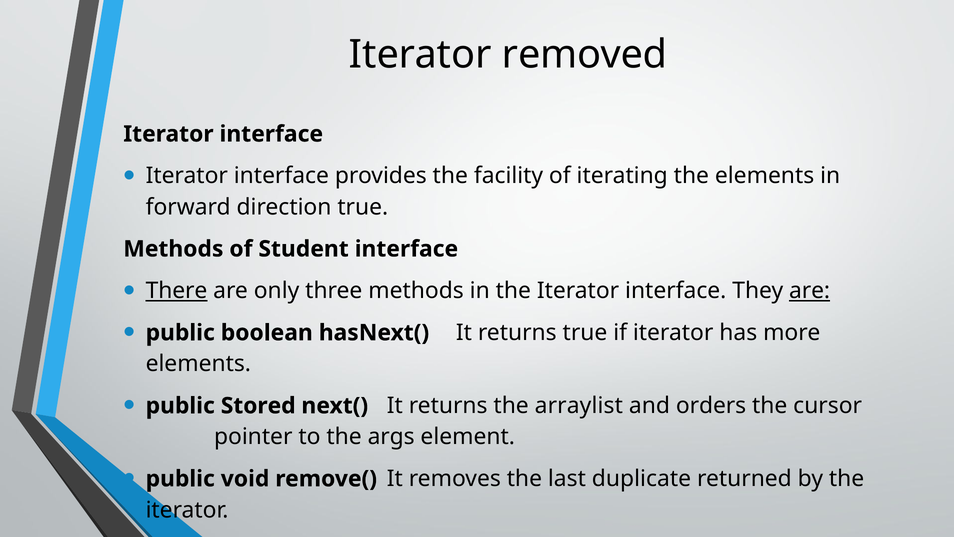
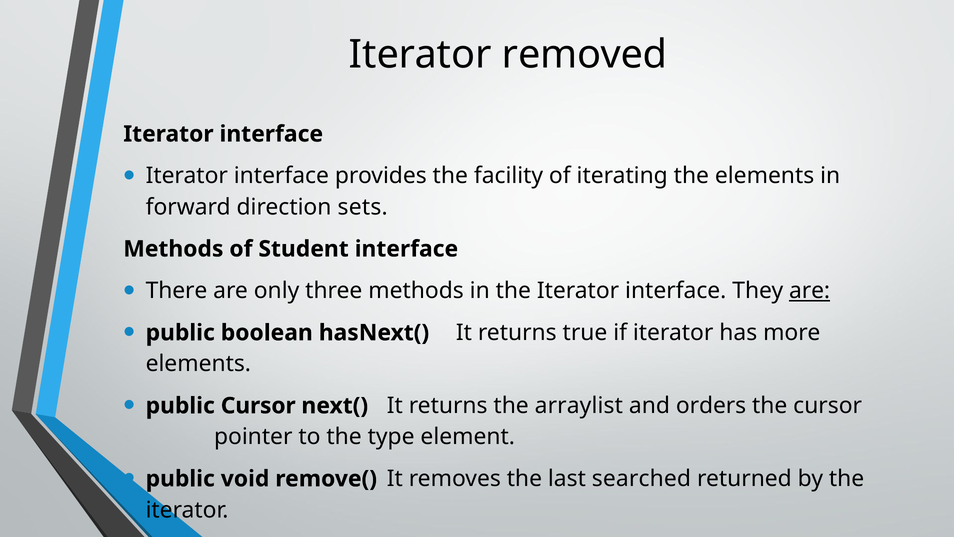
direction true: true -> sets
There underline: present -> none
public Stored: Stored -> Cursor
args: args -> type
duplicate: duplicate -> searched
